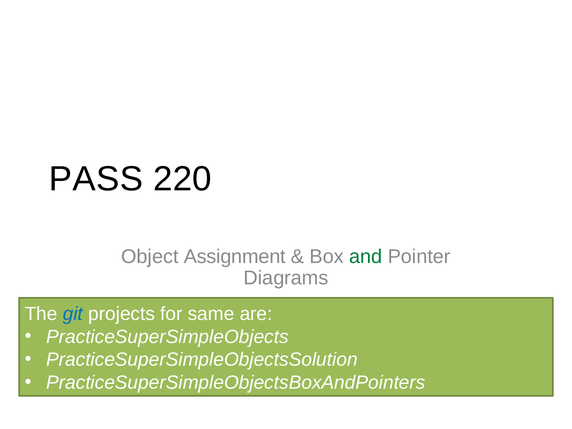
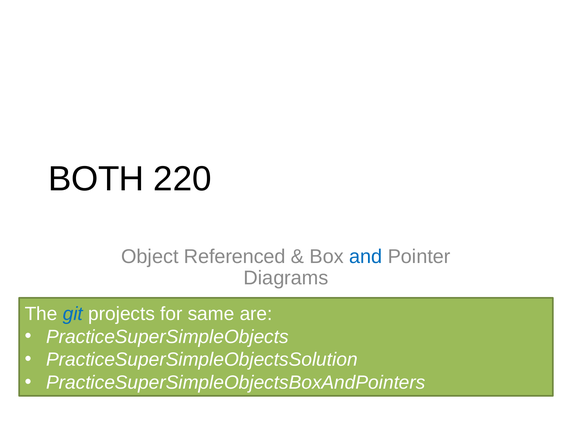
PASS: PASS -> BOTH
Assignment: Assignment -> Referenced
and colour: green -> blue
